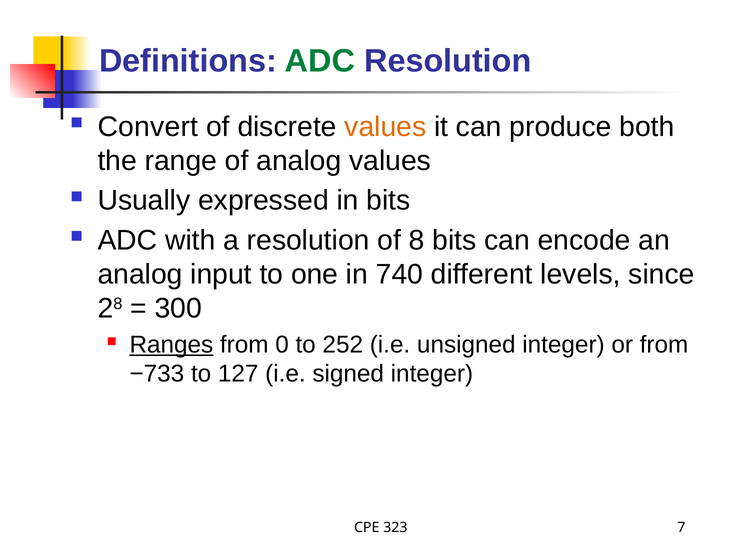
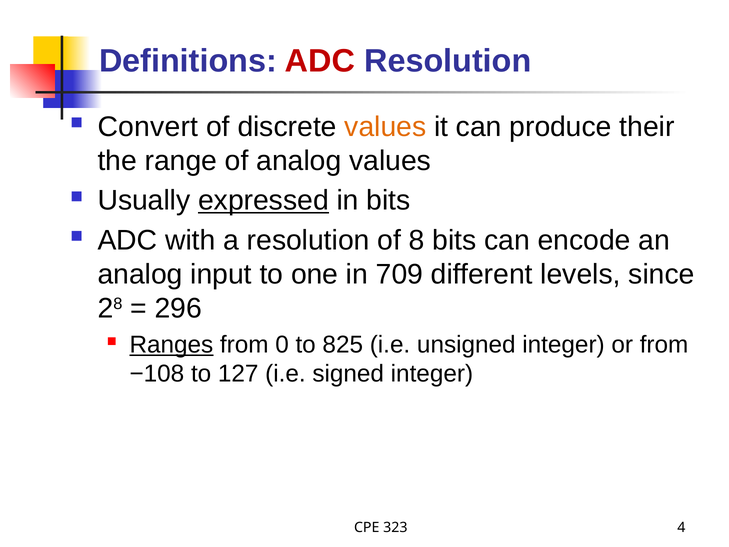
ADC at (320, 61) colour: green -> red
both: both -> their
expressed underline: none -> present
740: 740 -> 709
300: 300 -> 296
252: 252 -> 825
−733: −733 -> −108
7: 7 -> 4
